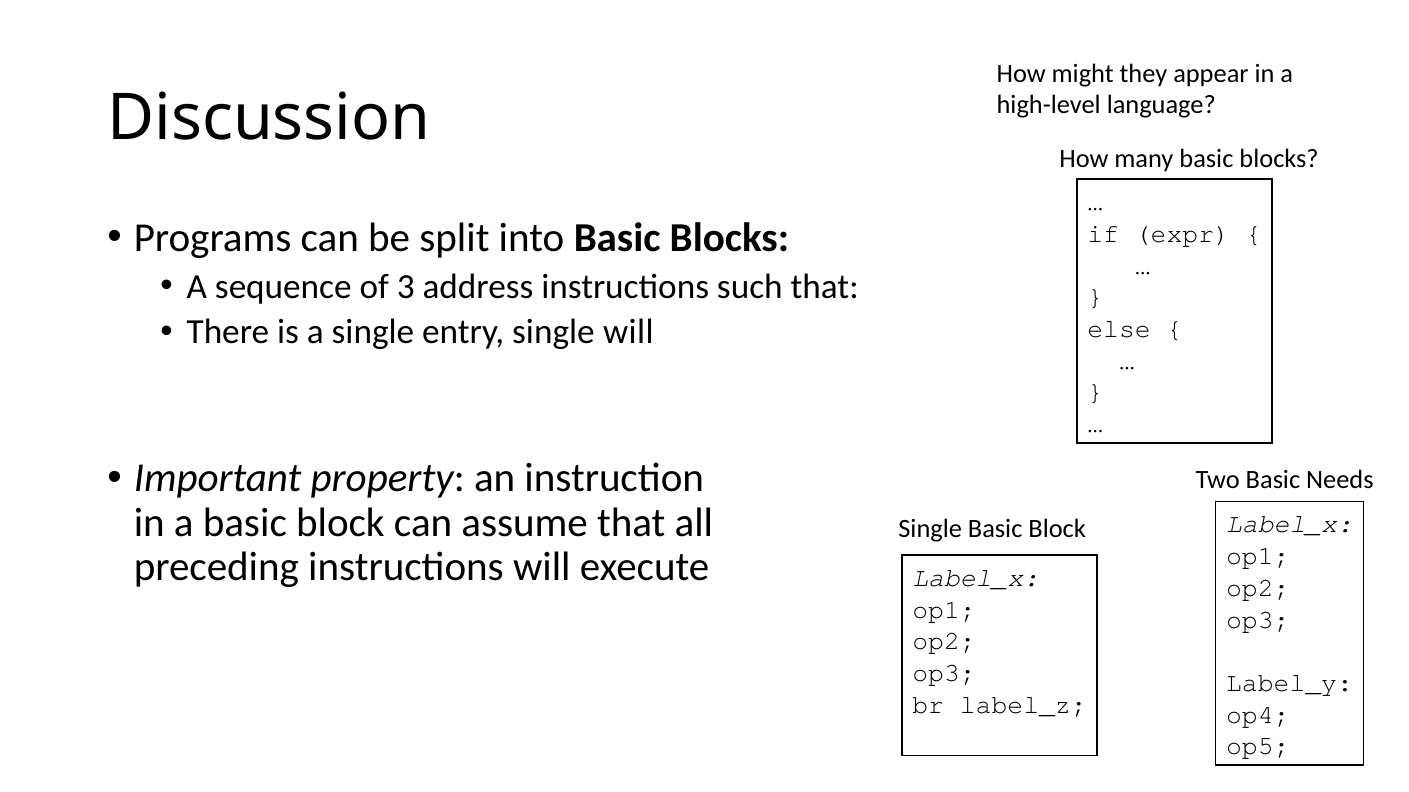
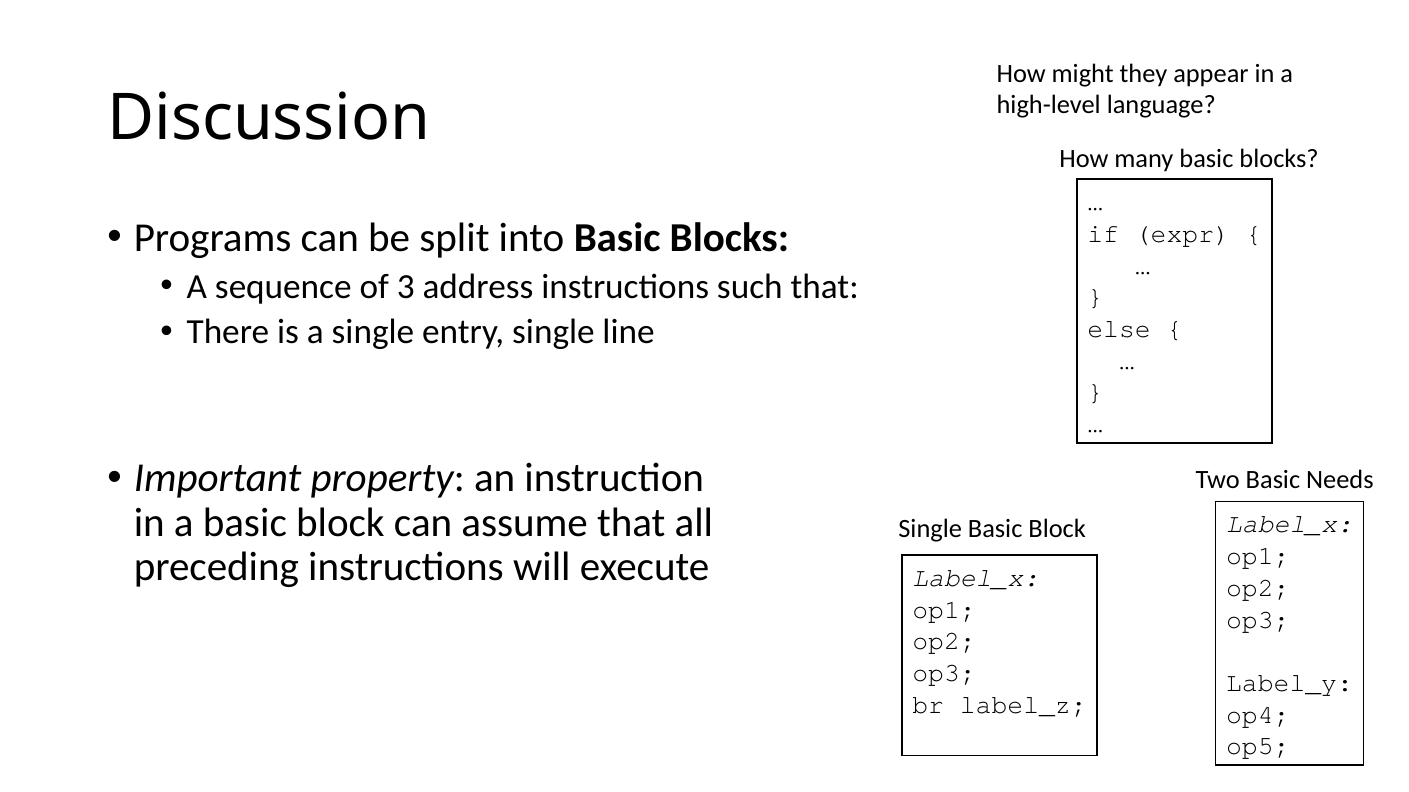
single will: will -> line
